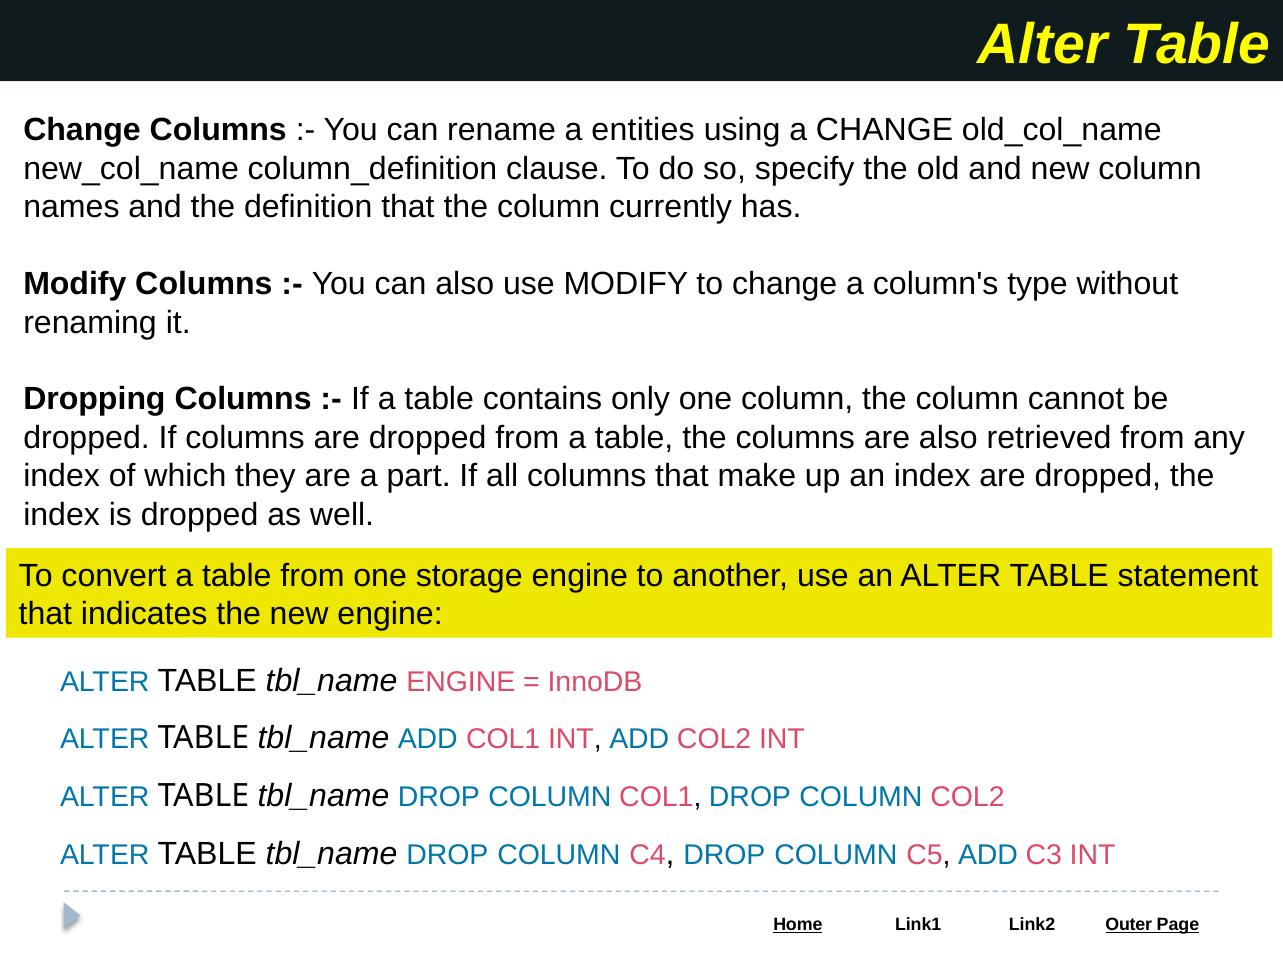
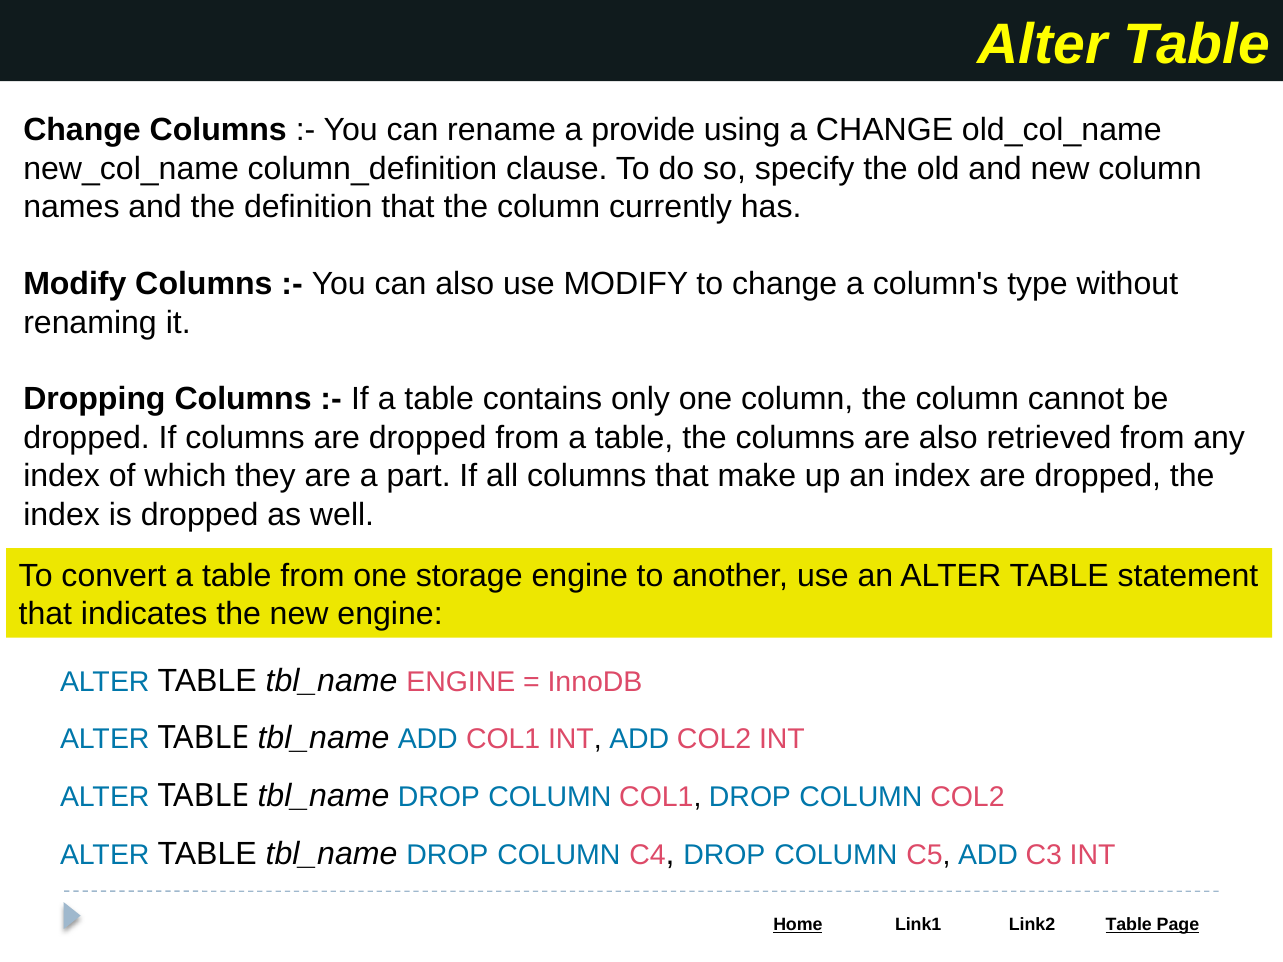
entities: entities -> provide
Outer at (1129, 925): Outer -> Table
